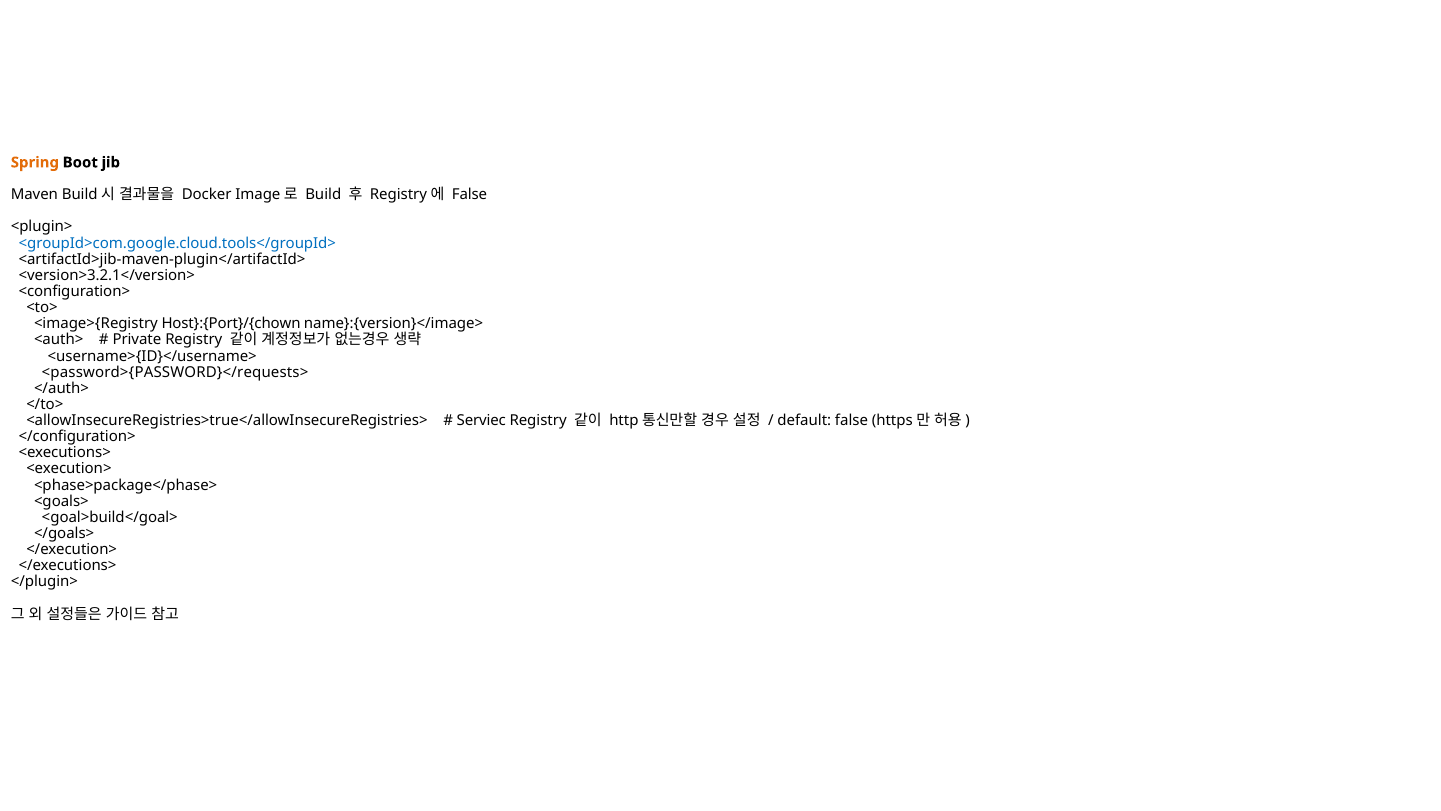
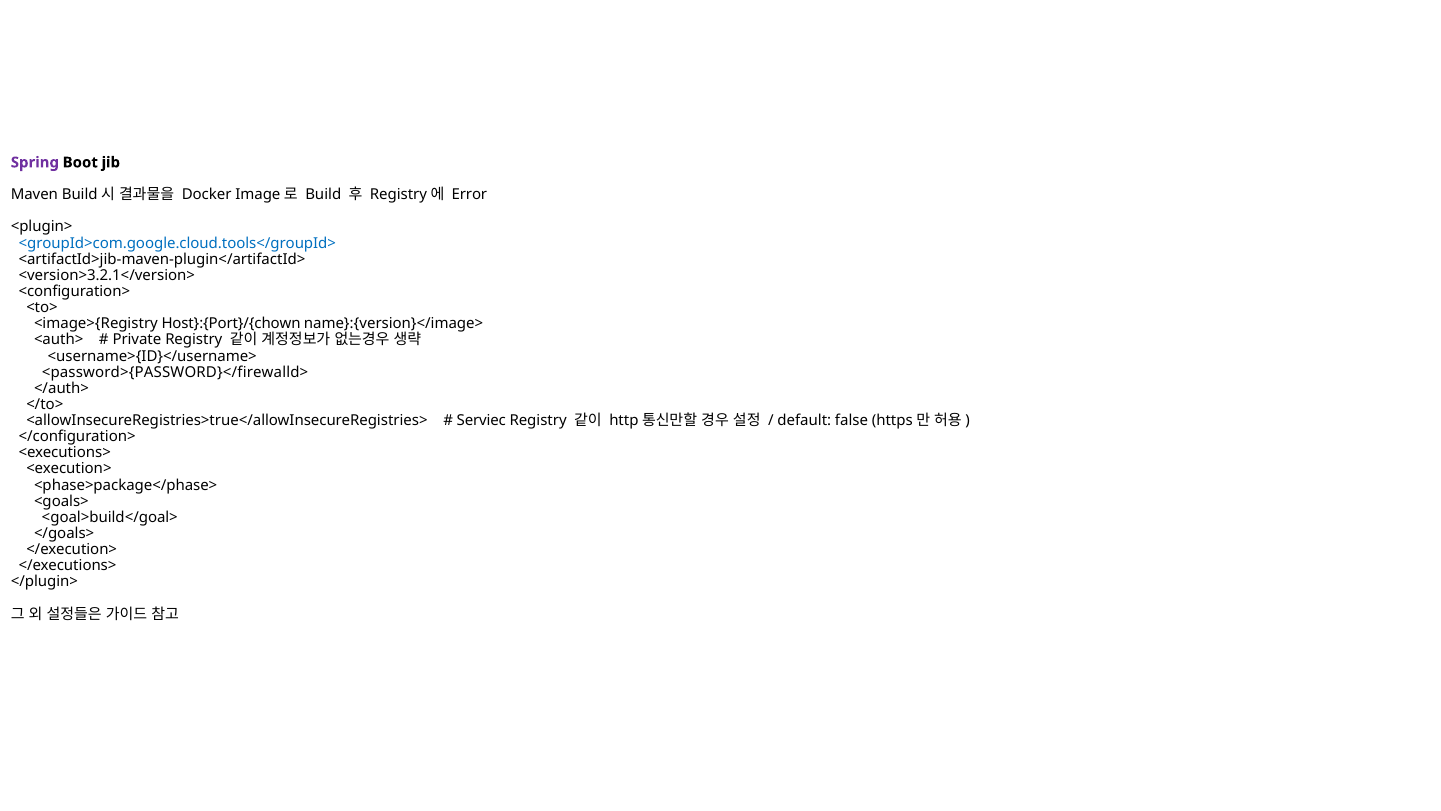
Spring colour: orange -> purple
False at (469, 195): False -> Error
<password>{PASSWORD}</requests>: <password>{PASSWORD}</requests> -> <password>{PASSWORD}</firewalld>
